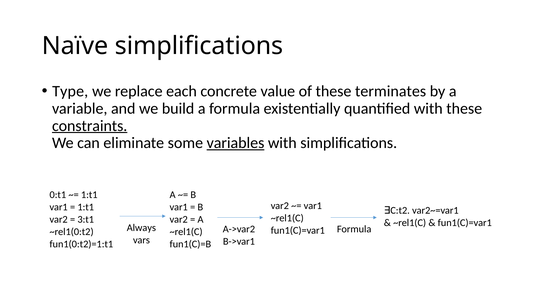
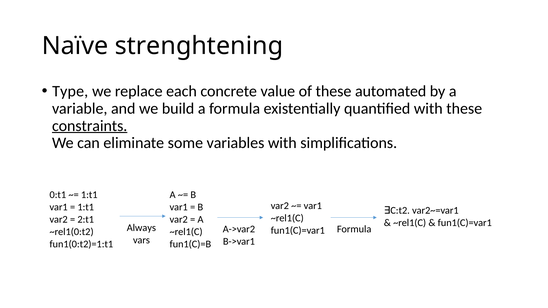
Naïve simplifications: simplifications -> strenghtening
terminates: terminates -> automated
variables underline: present -> none
3:t1: 3:t1 -> 2:t1
